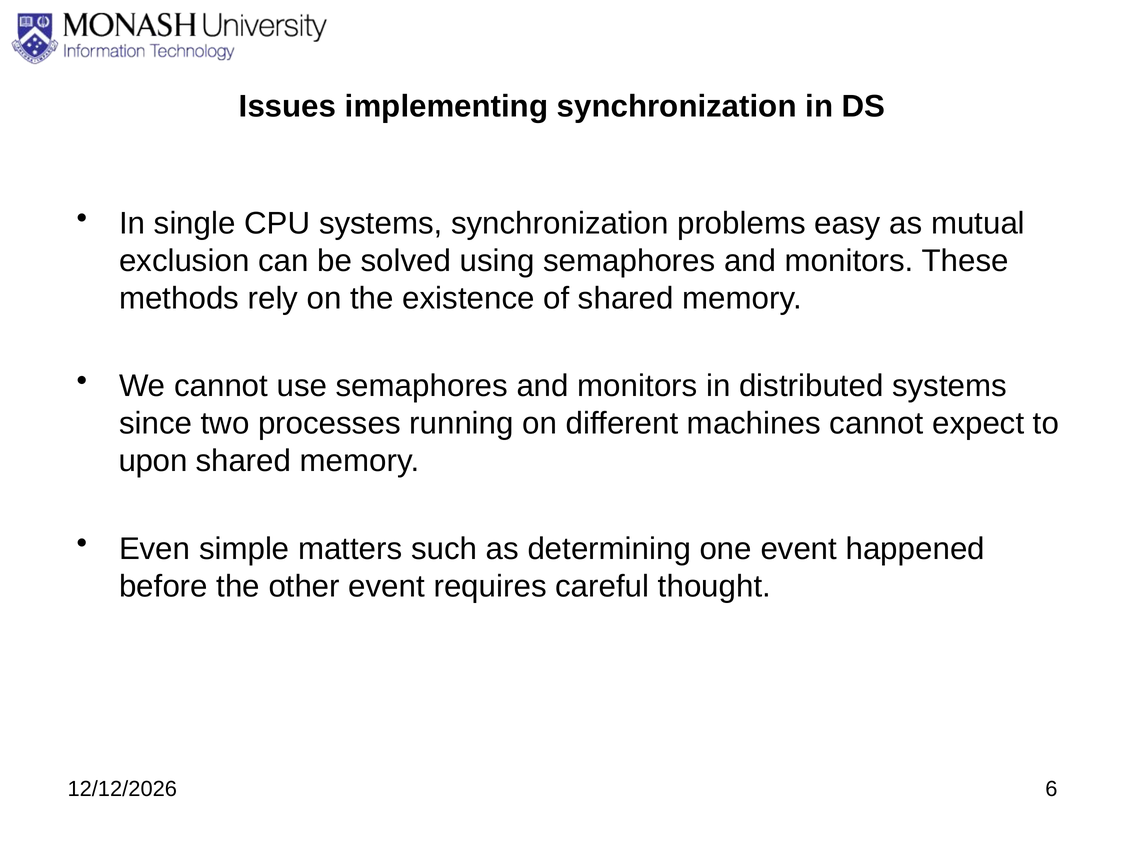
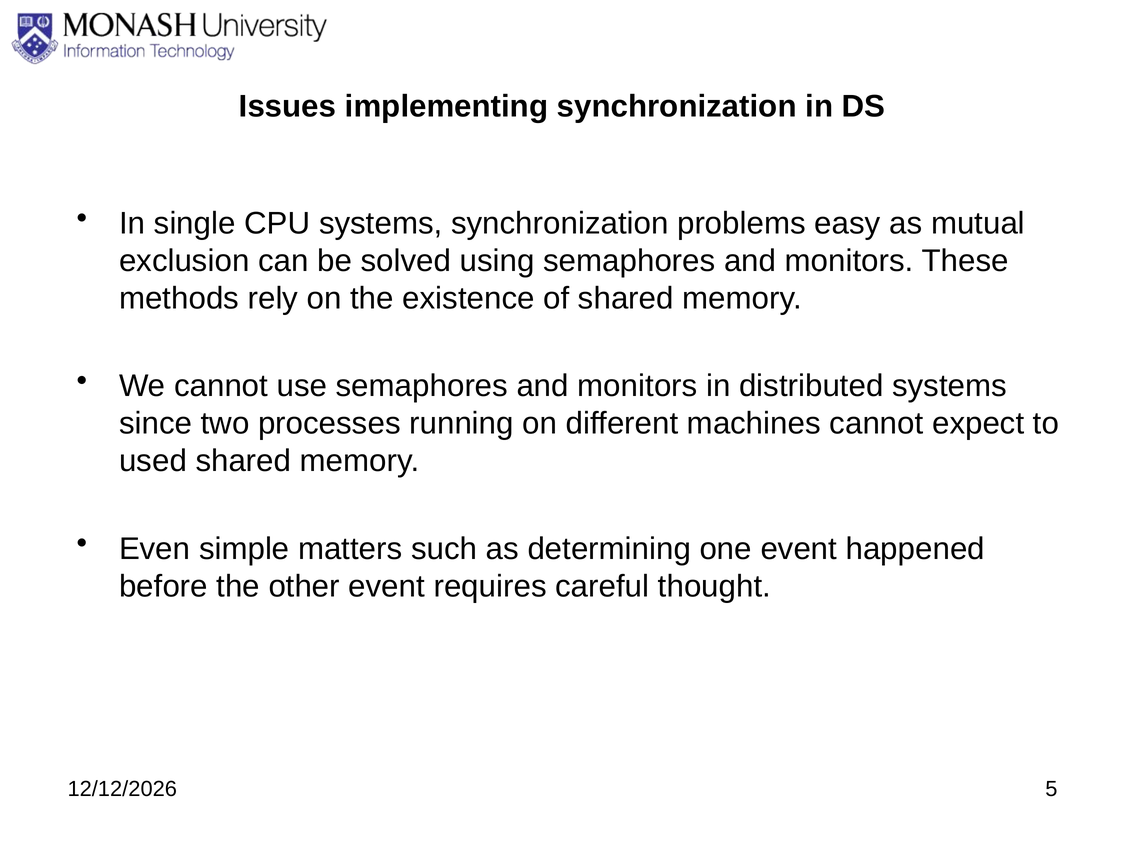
upon: upon -> used
6: 6 -> 5
